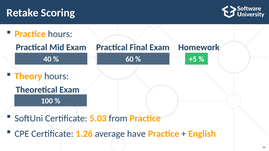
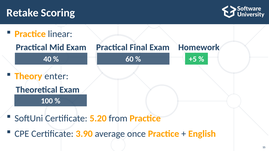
Practice hours: hours -> linear
Theory hours: hours -> enter
5.03: 5.03 -> 5.20
1.26: 1.26 -> 3.90
have: have -> once
